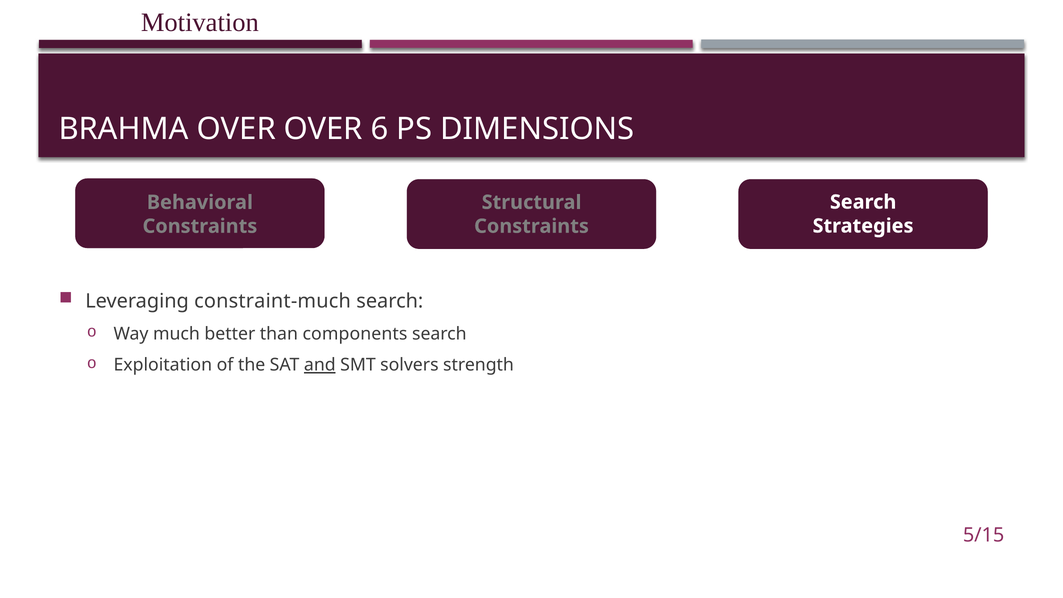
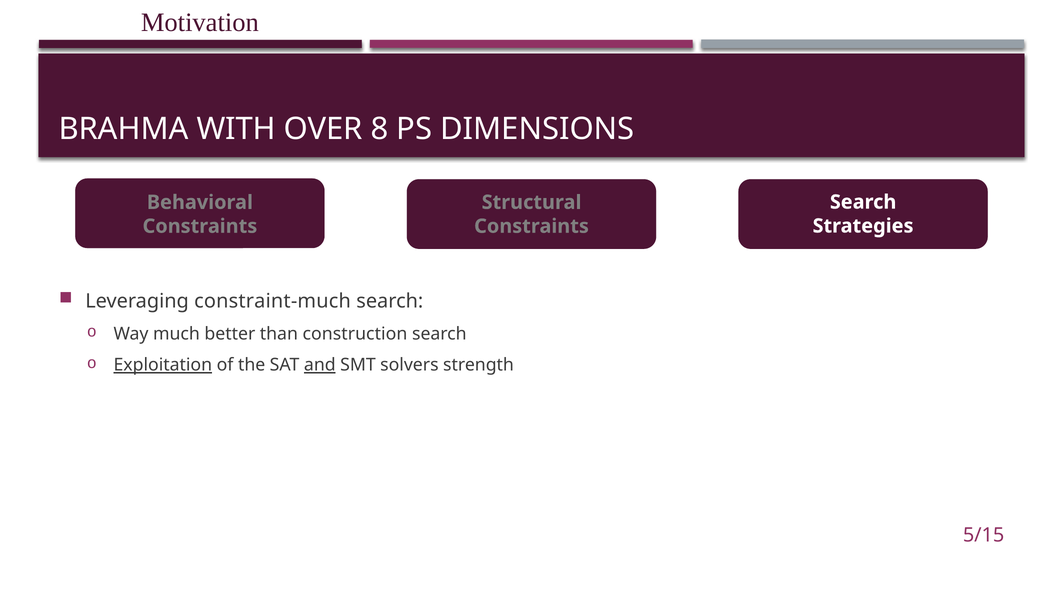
BRAHMA OVER: OVER -> WITH
6: 6 -> 8
components: components -> construction
Exploitation underline: none -> present
